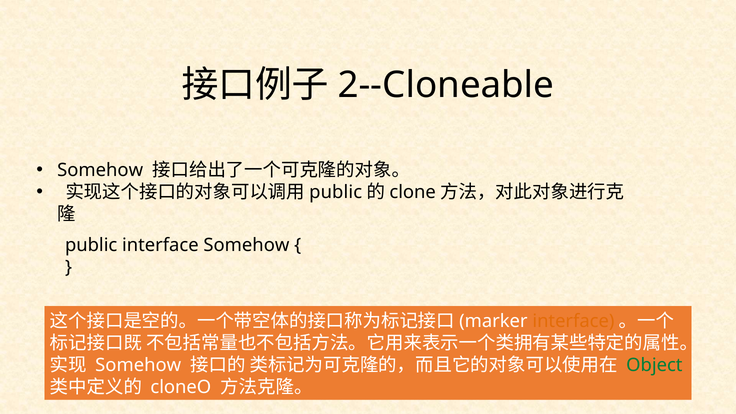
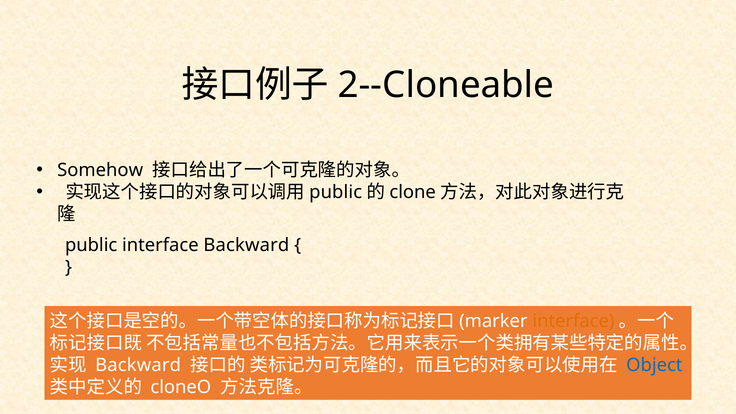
interface Somehow: Somehow -> Backward
Somehow at (138, 365): Somehow -> Backward
Object colour: green -> blue
